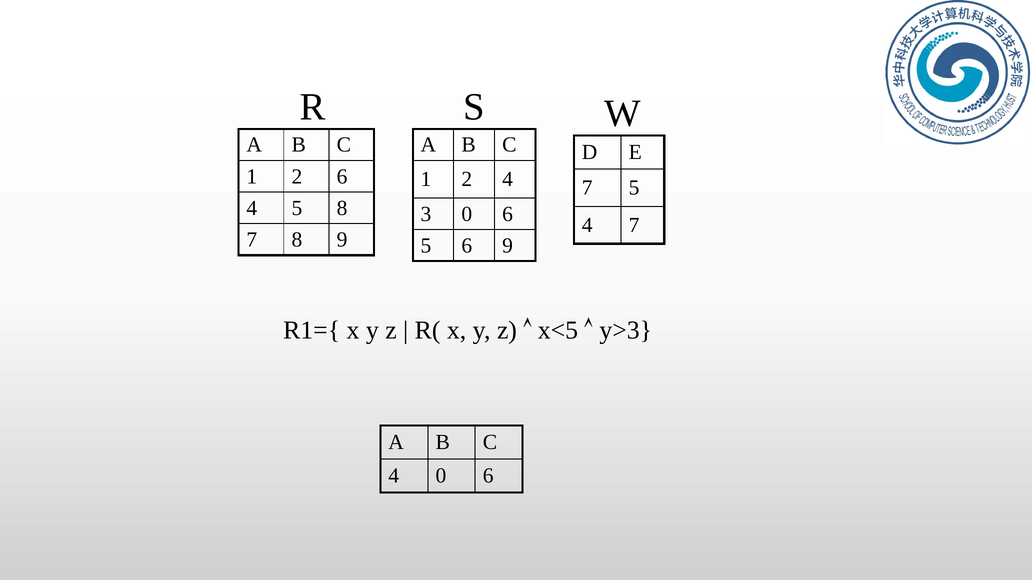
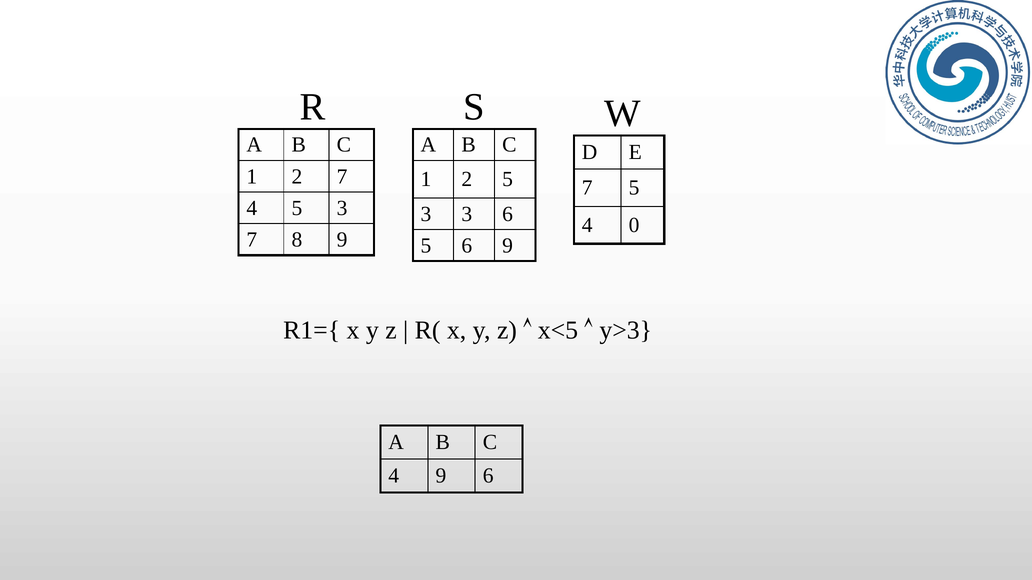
2 6: 6 -> 7
2 4: 4 -> 5
4 5 8: 8 -> 3
3 0: 0 -> 3
4 7: 7 -> 0
4 0: 0 -> 9
